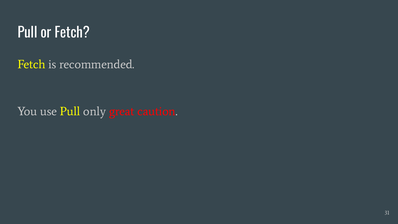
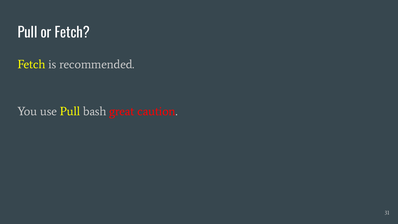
only: only -> bash
